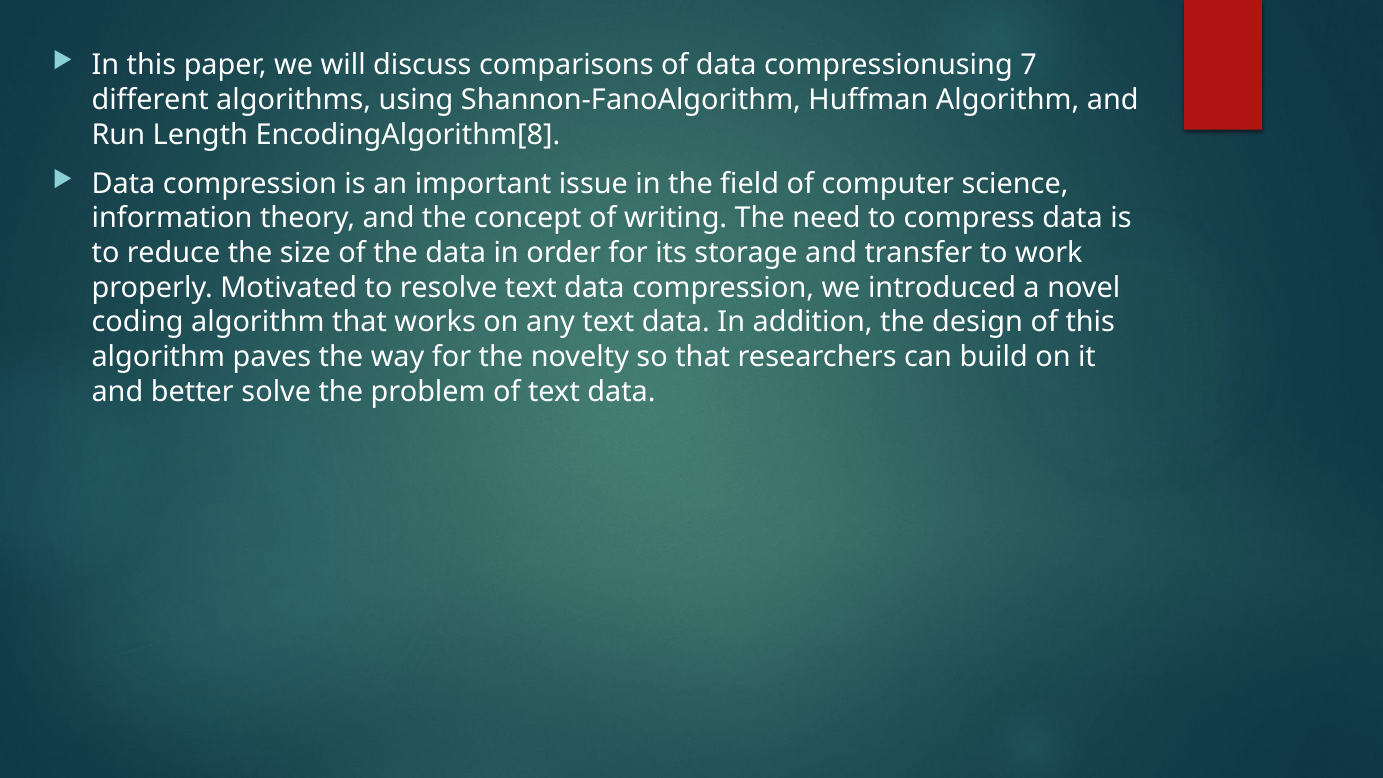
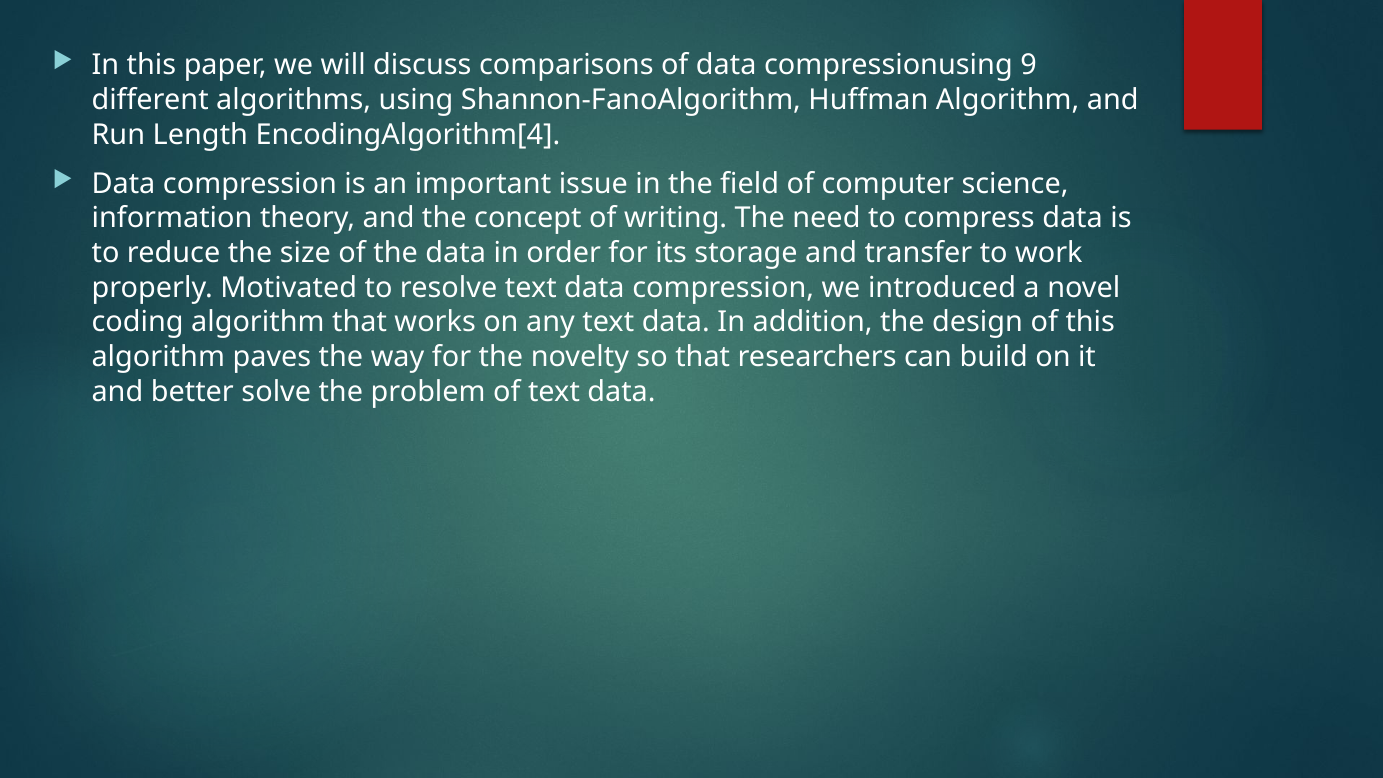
7: 7 -> 9
EncodingAlgorithm[8: EncodingAlgorithm[8 -> EncodingAlgorithm[4
